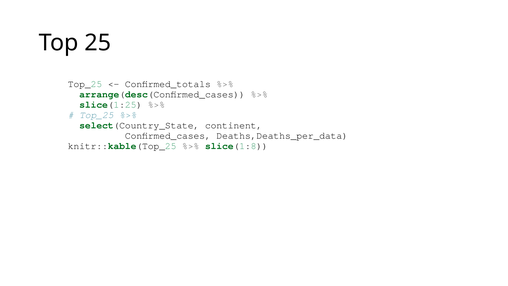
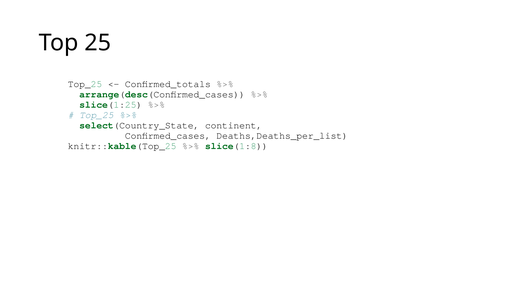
Deaths,Deaths_per_data: Deaths,Deaths_per_data -> Deaths,Deaths_per_list
